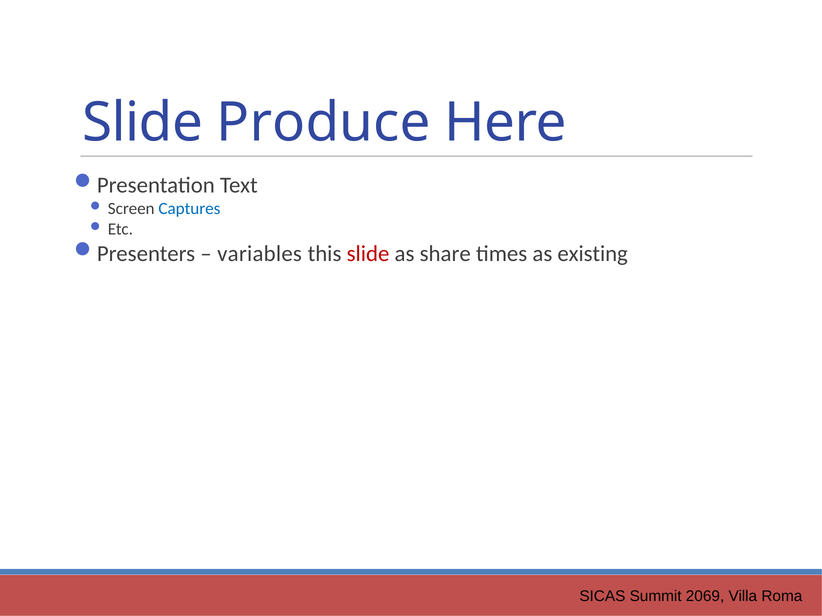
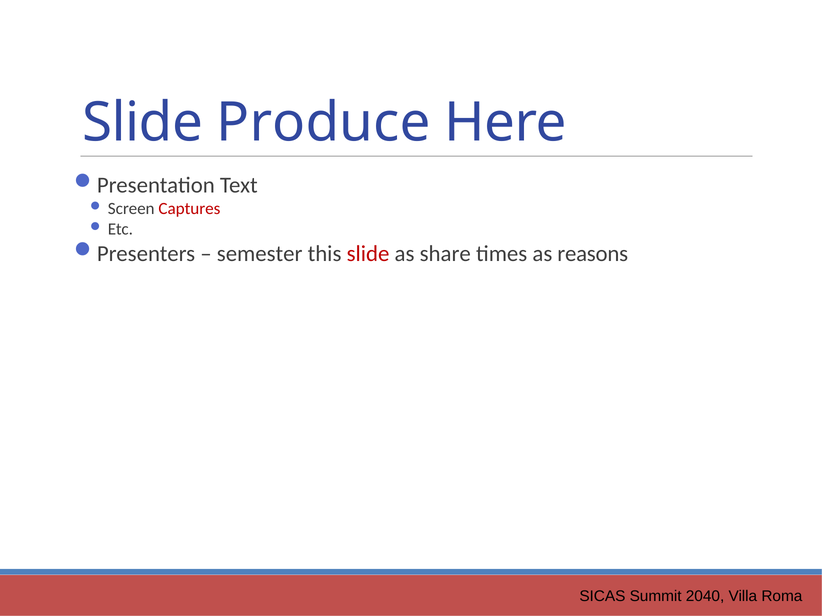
Captures colour: blue -> red
variables: variables -> semester
existing: existing -> reasons
2069: 2069 -> 2040
